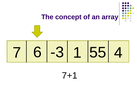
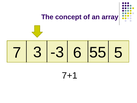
6: 6 -> 3
1: 1 -> 6
4: 4 -> 5
